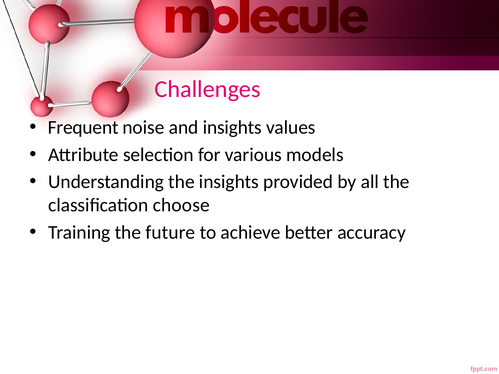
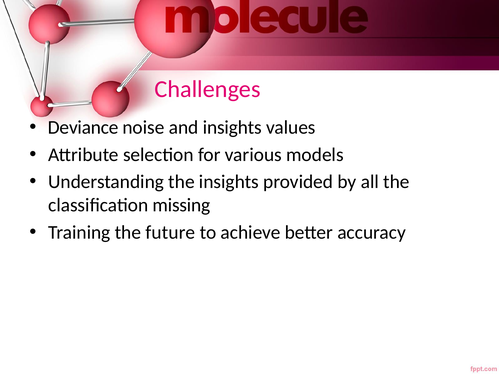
Frequent: Frequent -> Deviance
choose: choose -> missing
